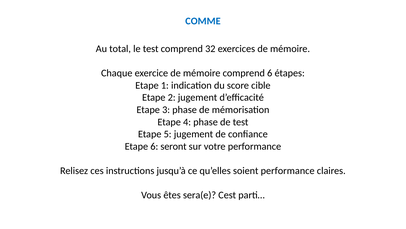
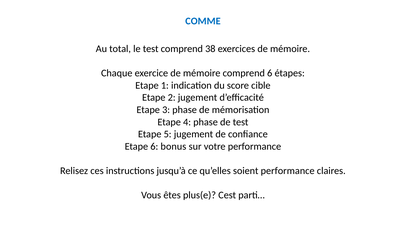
32: 32 -> 38
seront: seront -> bonus
sera(e: sera(e -> plus(e
